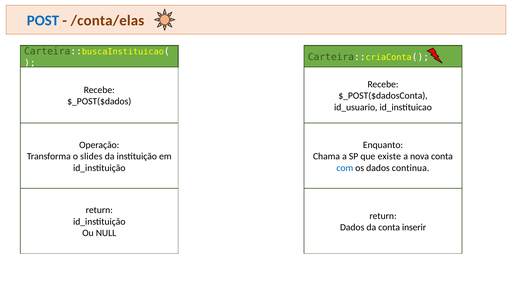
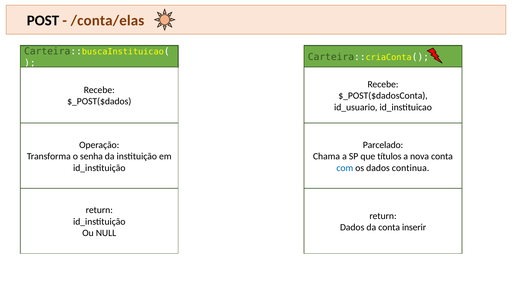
POST colour: blue -> black
Enquanto: Enquanto -> Parcelado
slides: slides -> senha
existe: existe -> títulos
